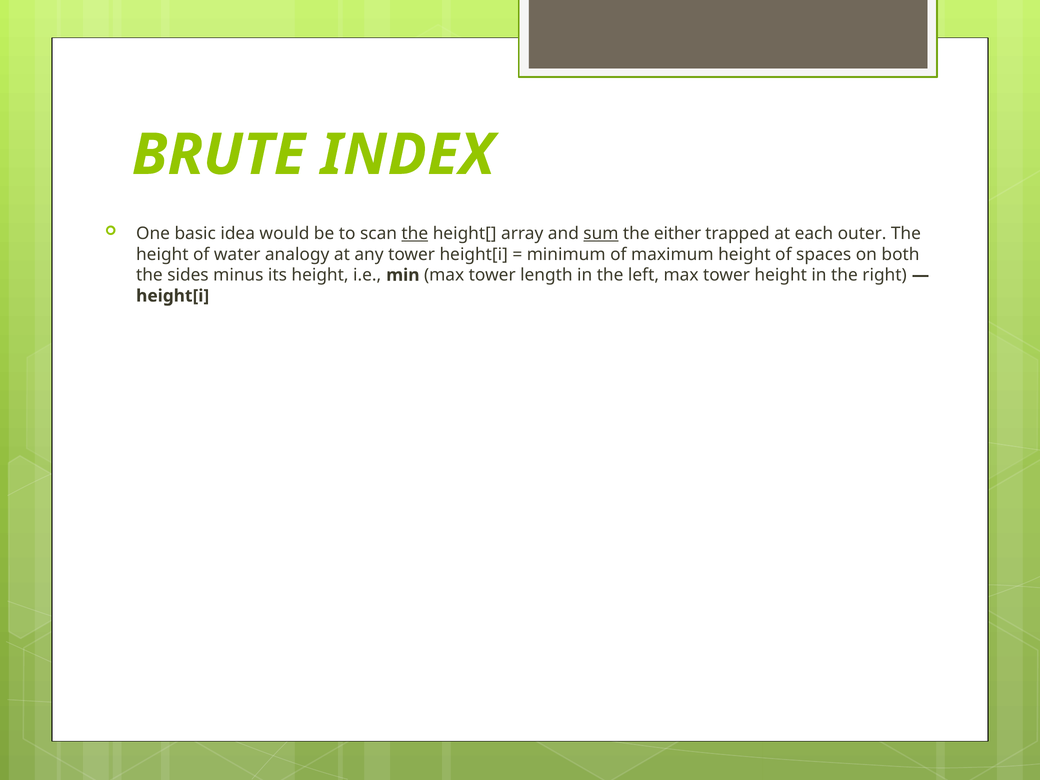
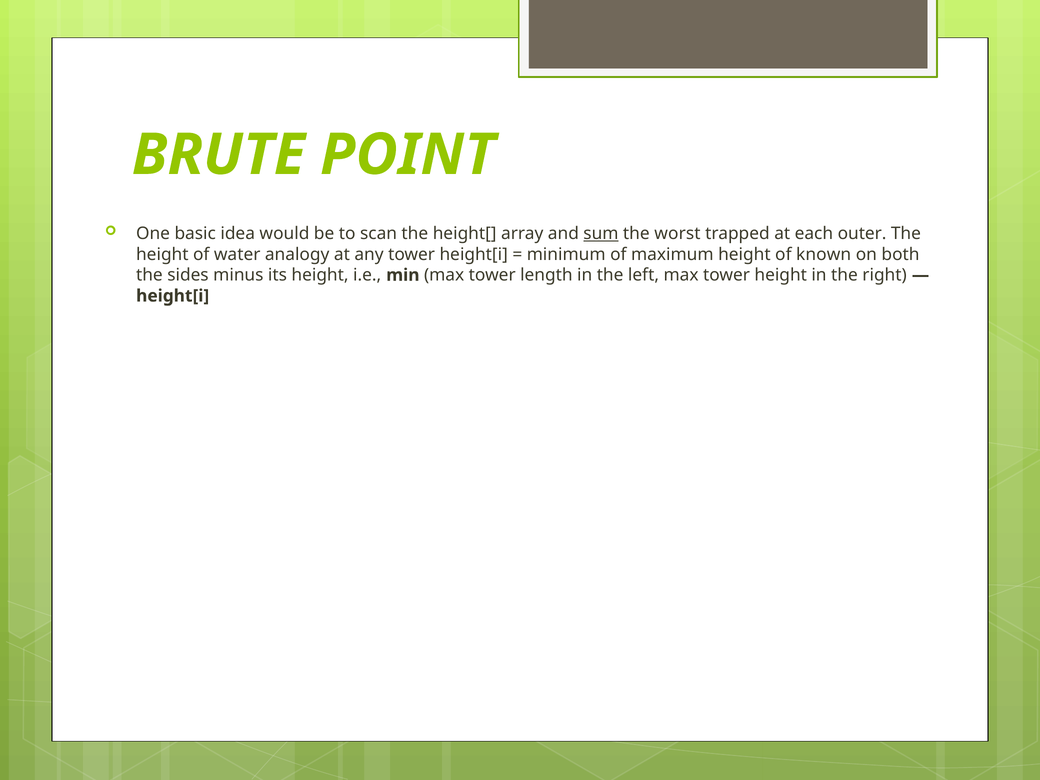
INDEX: INDEX -> POINT
the at (415, 233) underline: present -> none
either: either -> worst
spaces: spaces -> known
